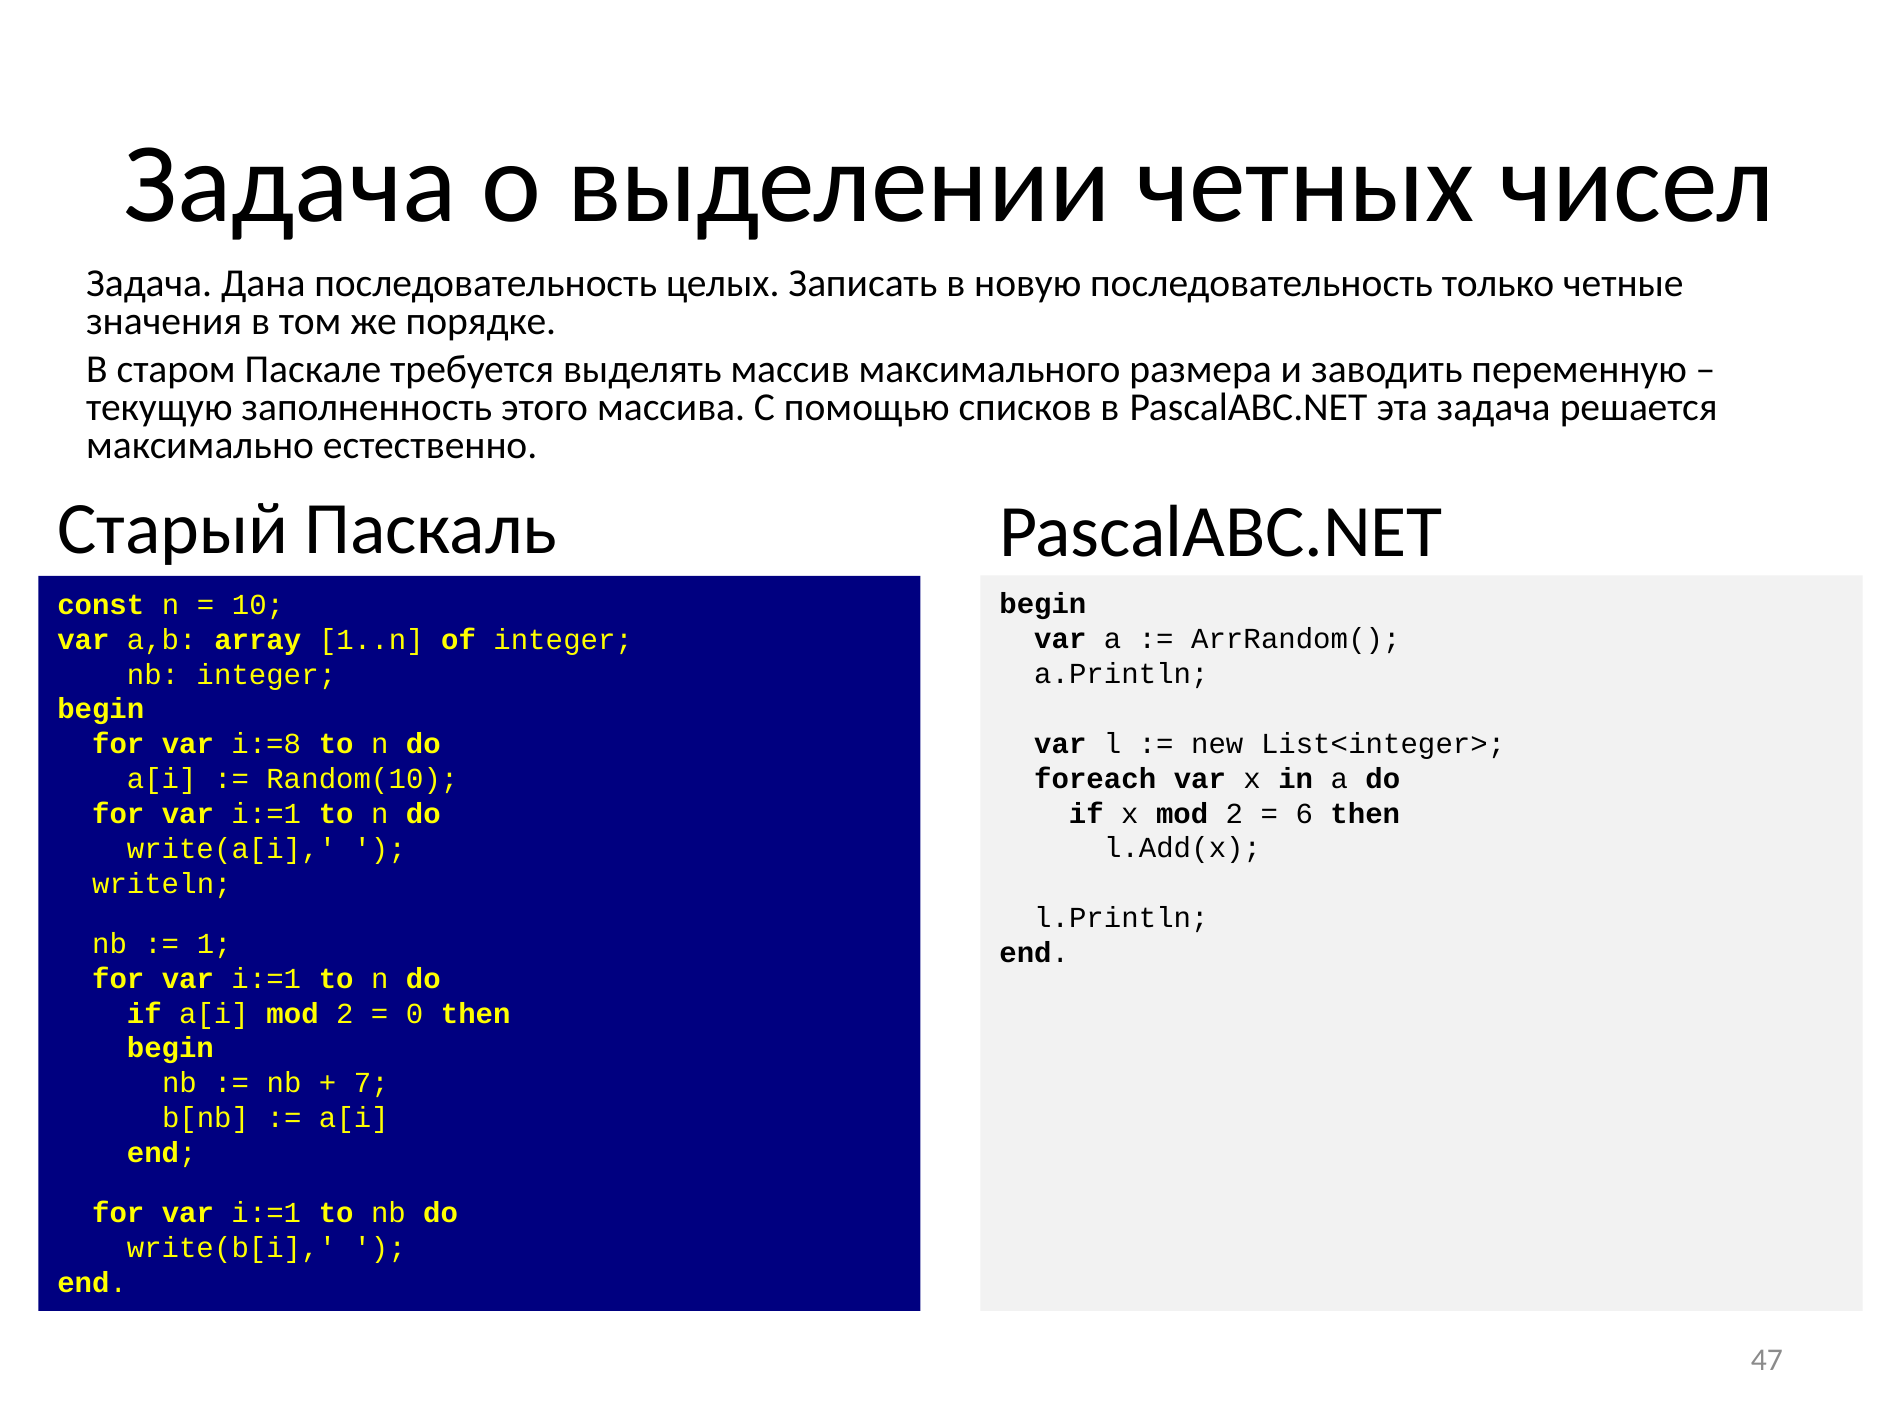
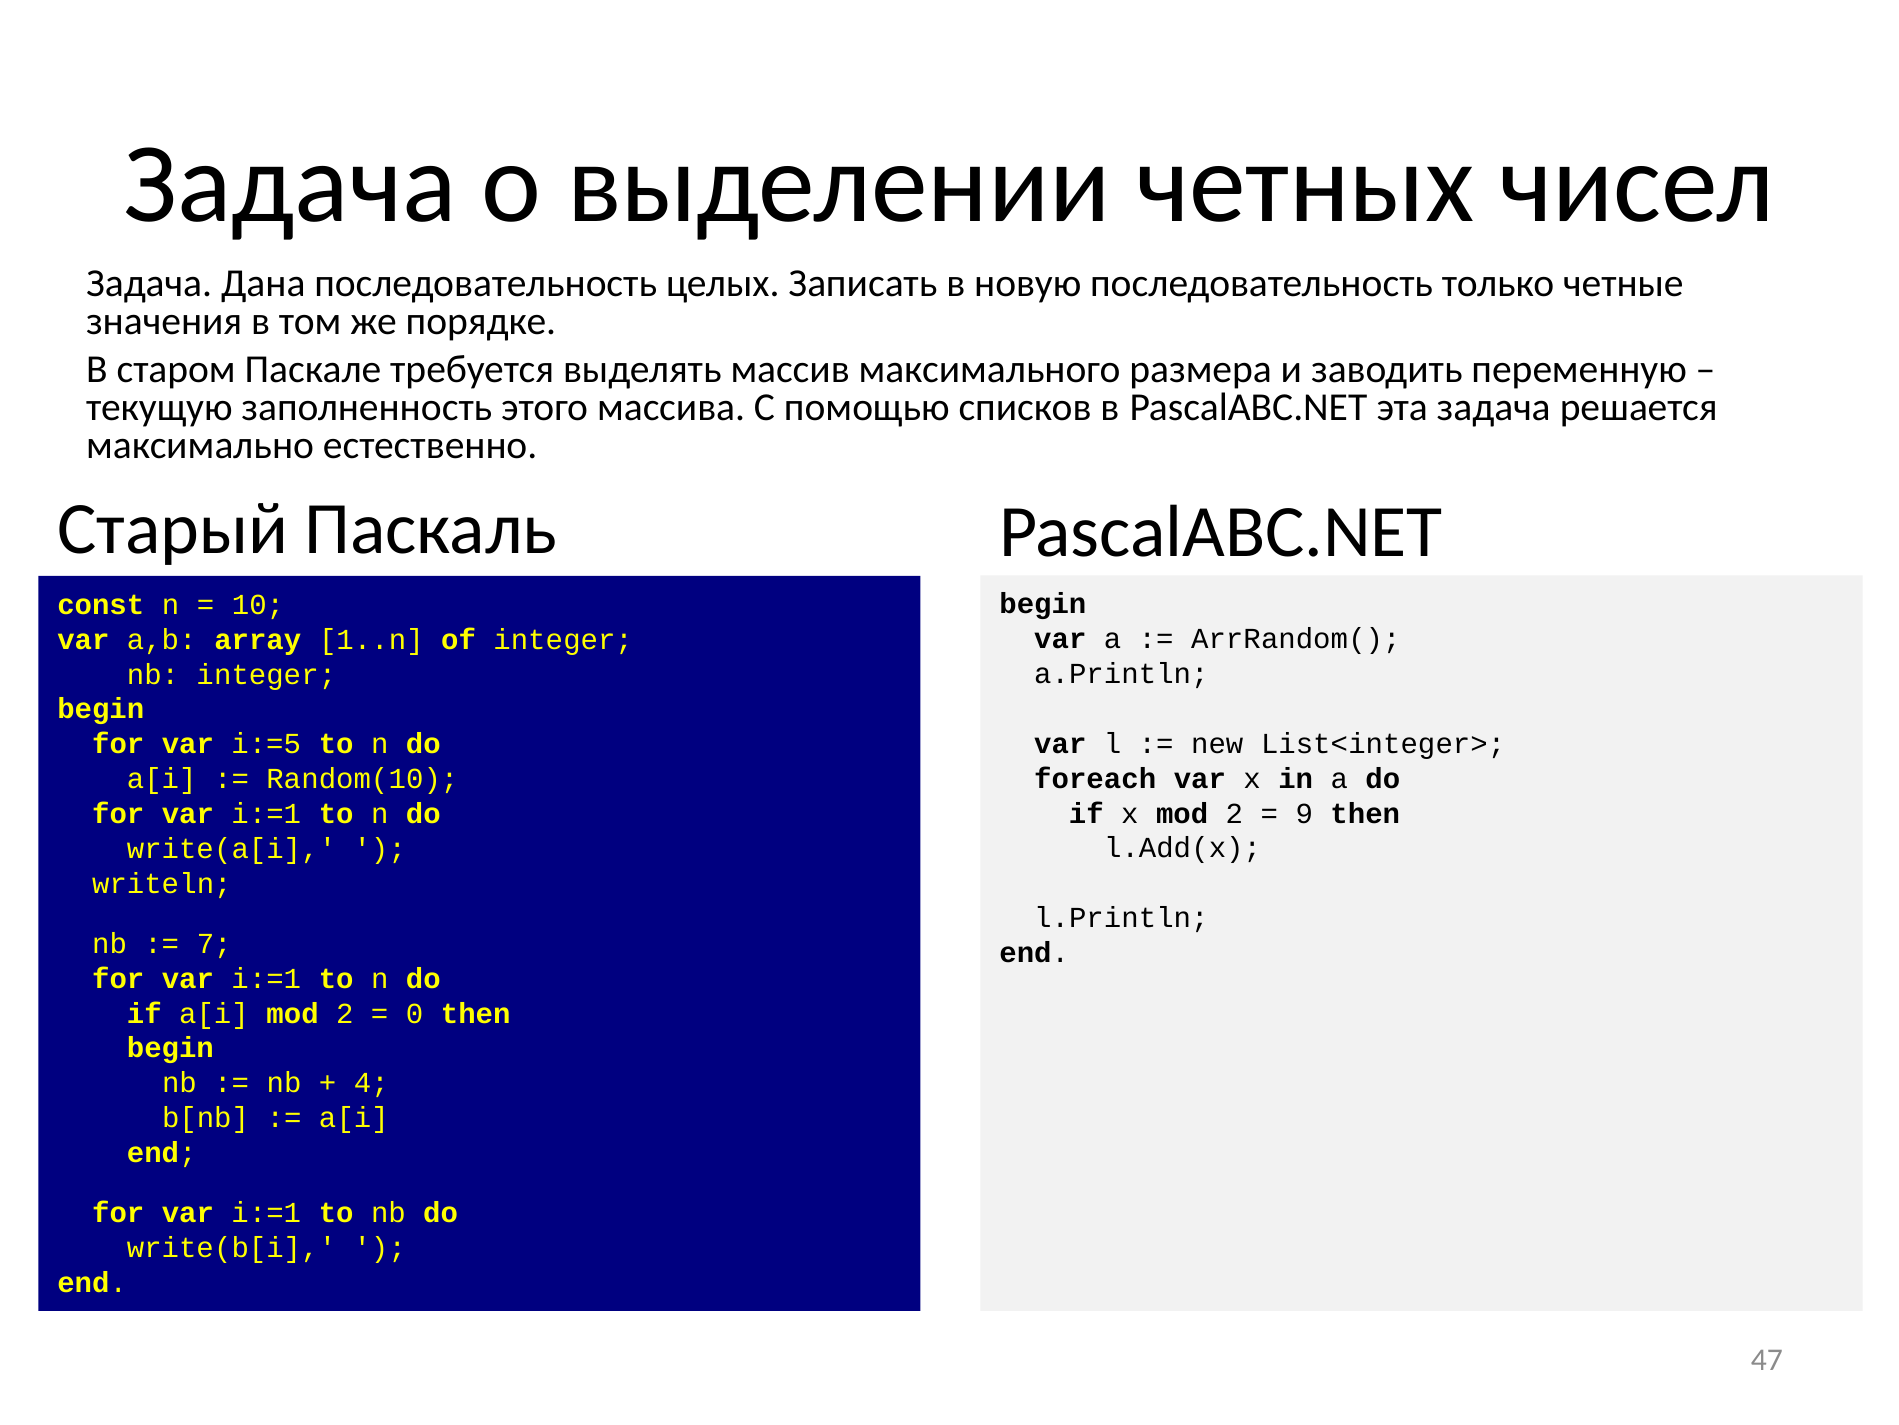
i:=8: i:=8 -> i:=5
6: 6 -> 9
1: 1 -> 7
7: 7 -> 4
